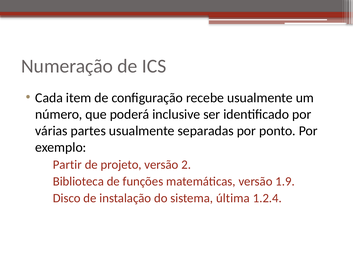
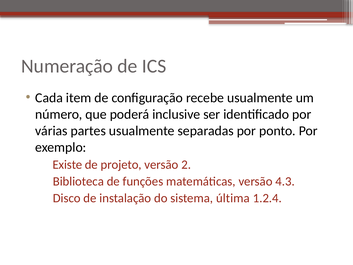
Partir: Partir -> Existe
1.9: 1.9 -> 4.3
